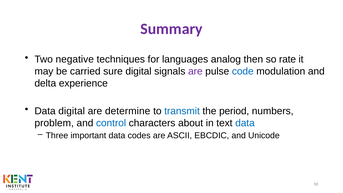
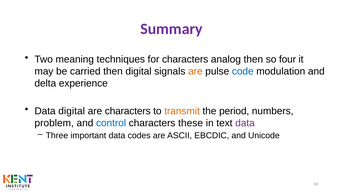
negative: negative -> meaning
for languages: languages -> characters
rate: rate -> four
carried sure: sure -> then
are at (195, 71) colour: purple -> orange
are determine: determine -> characters
transmit colour: blue -> orange
about: about -> these
data at (245, 123) colour: blue -> purple
